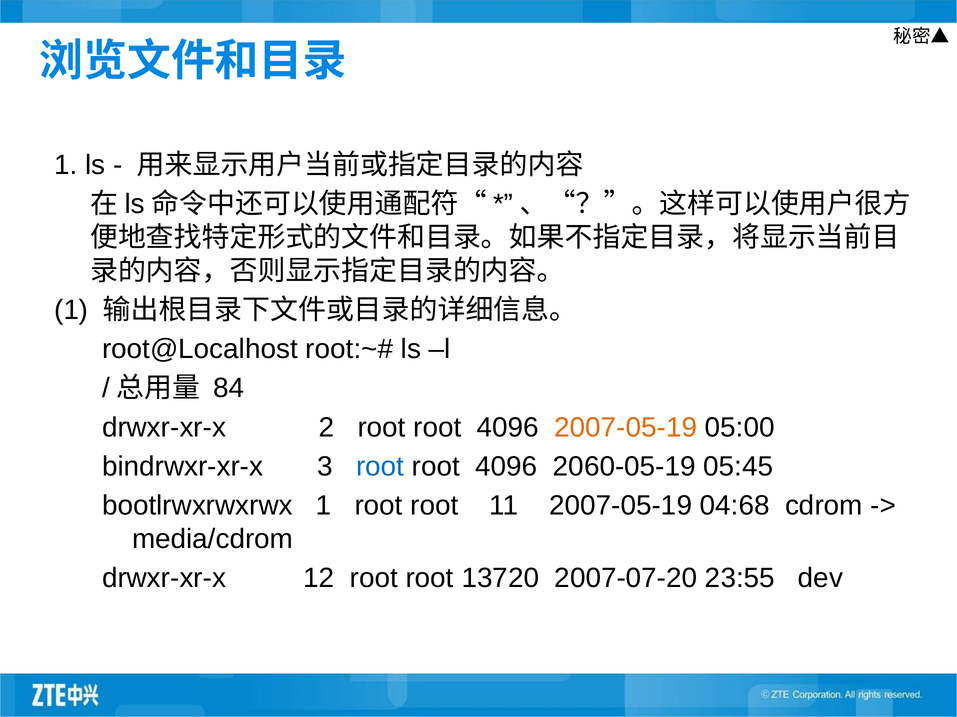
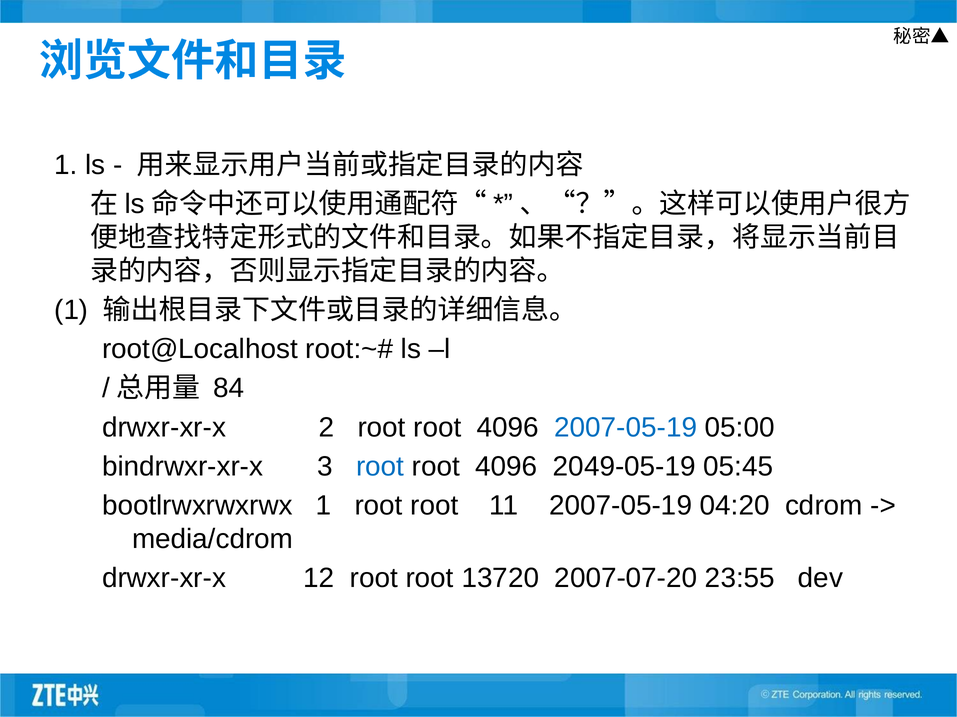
2007-05-19 at (626, 428) colour: orange -> blue
2060-05-19: 2060-05-19 -> 2049-05-19
04:68: 04:68 -> 04:20
